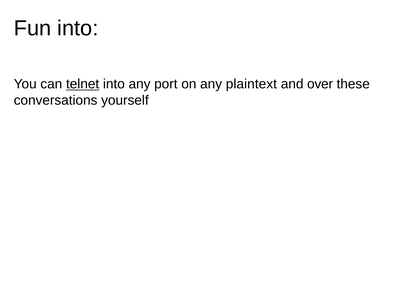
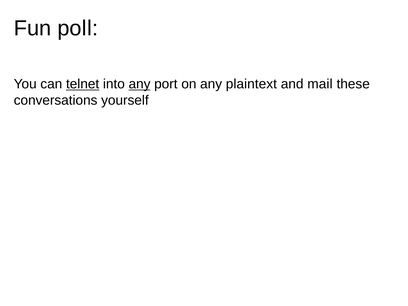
Fun into: into -> poll
any at (140, 84) underline: none -> present
over: over -> mail
